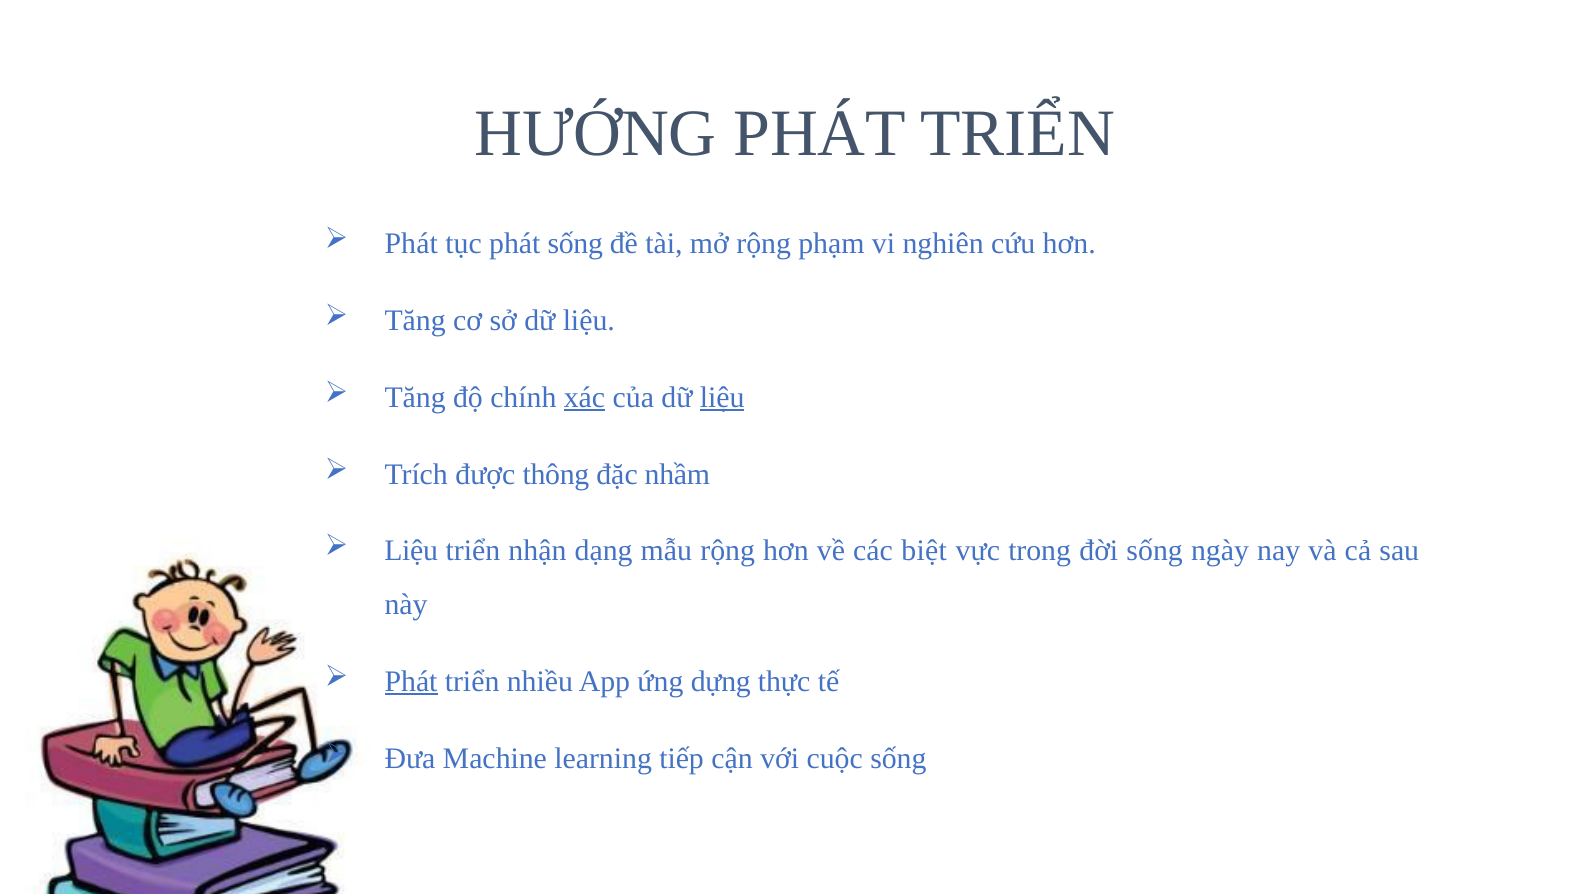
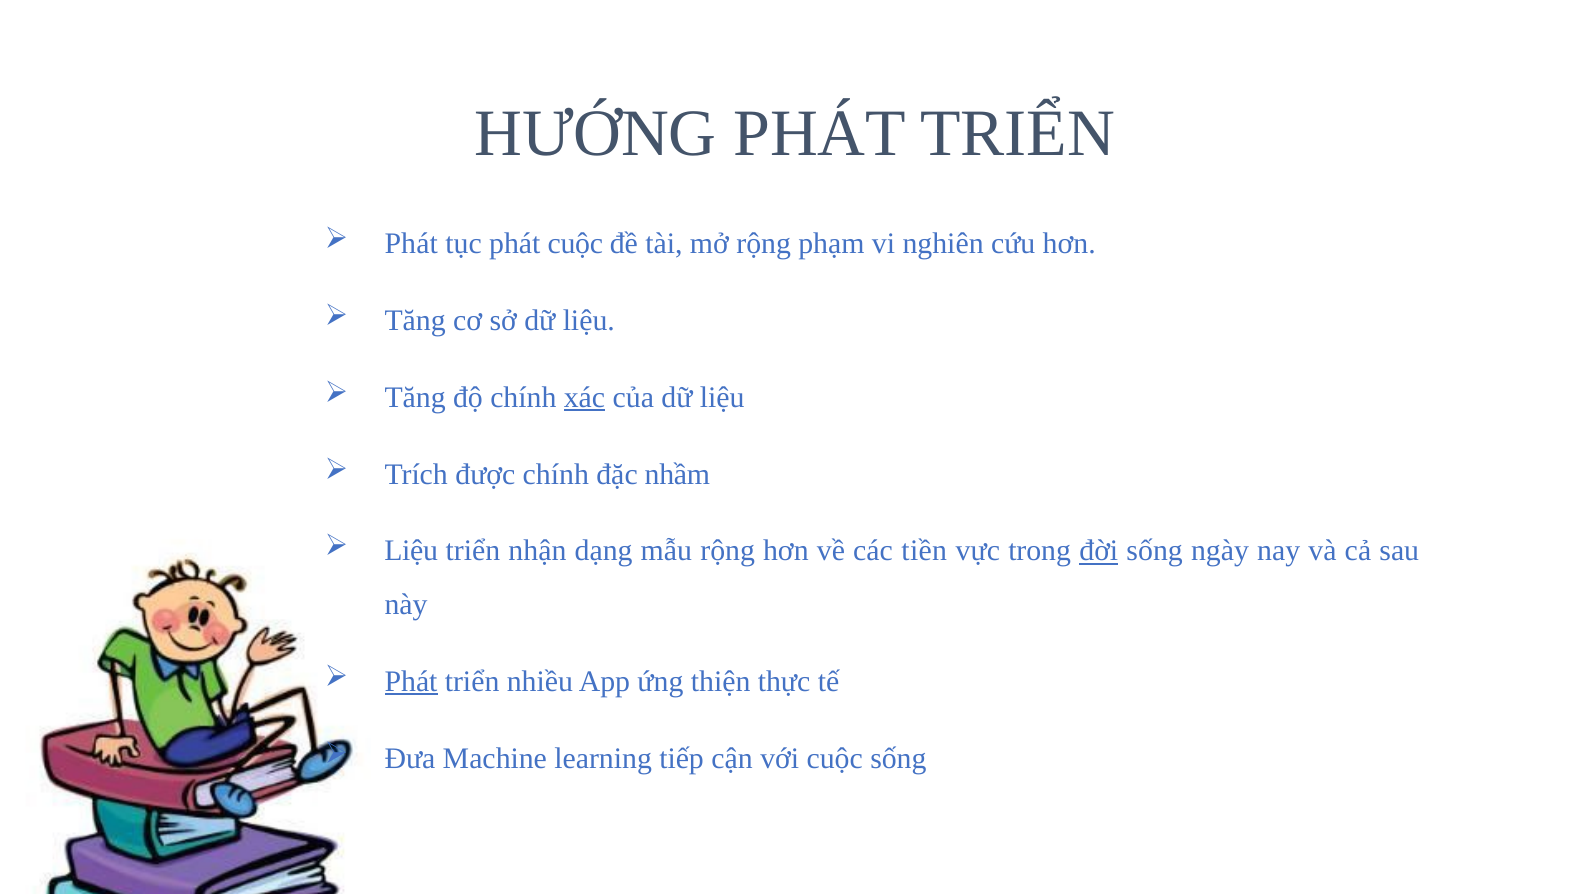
phát sống: sống -> cuộc
liệu at (722, 398) underline: present -> none
được thông: thông -> chính
biệt: biệt -> tiền
đời underline: none -> present
dựng: dựng -> thiện
